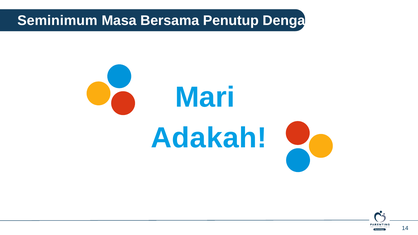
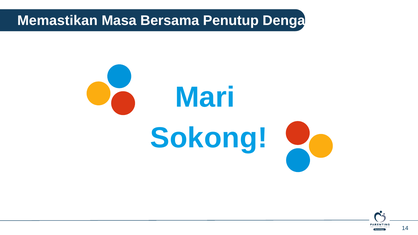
Seminimum: Seminimum -> Memastikan
Adakah: Adakah -> Sokong
